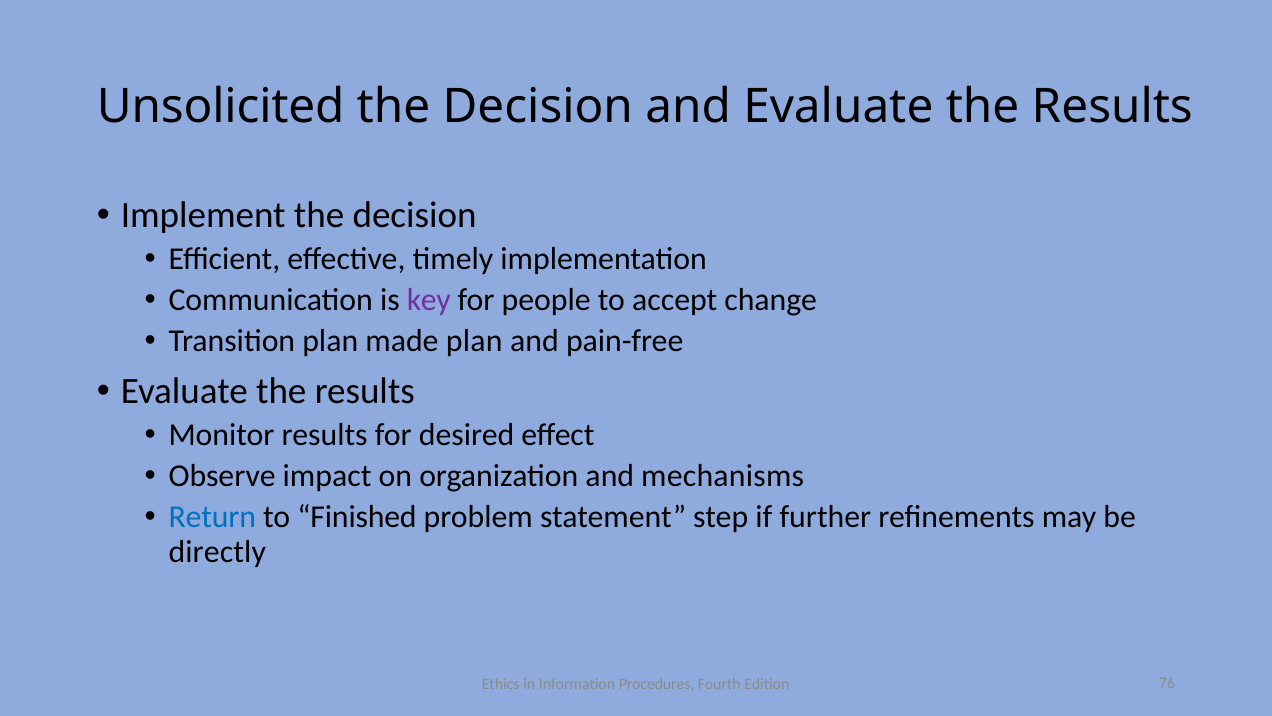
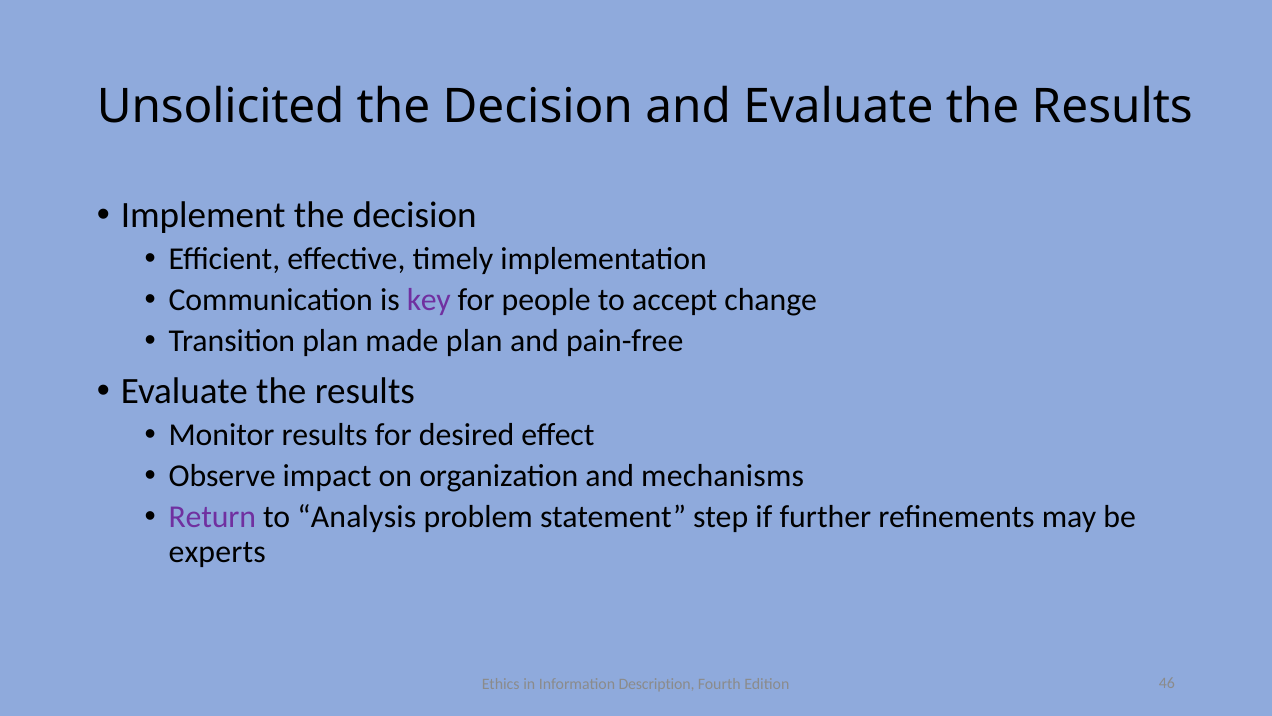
Return colour: blue -> purple
Finished: Finished -> Analysis
directly: directly -> experts
Procedures: Procedures -> Description
76: 76 -> 46
